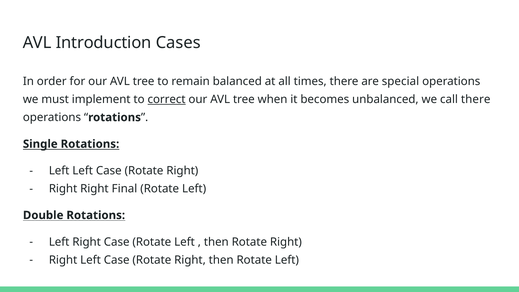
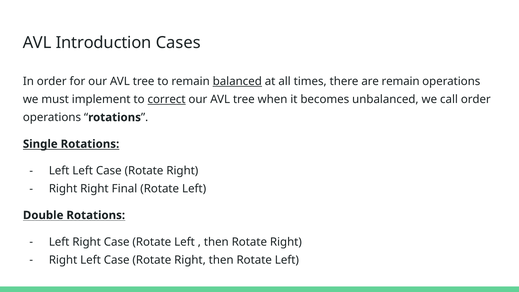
balanced underline: none -> present
are special: special -> remain
call there: there -> order
